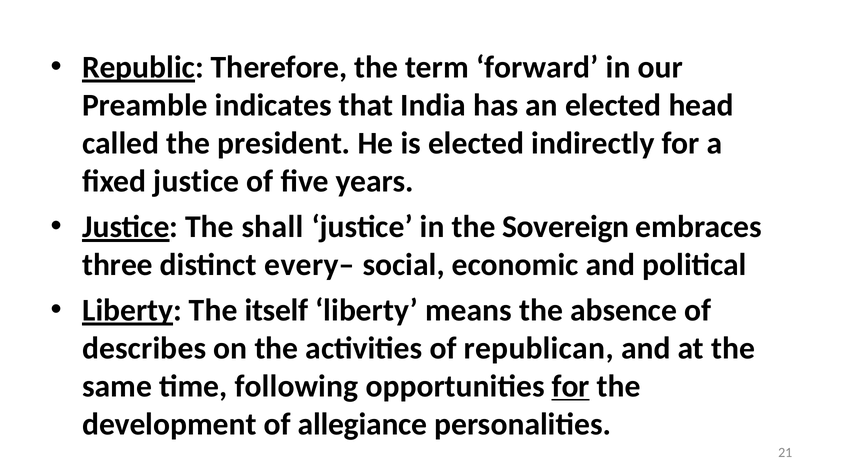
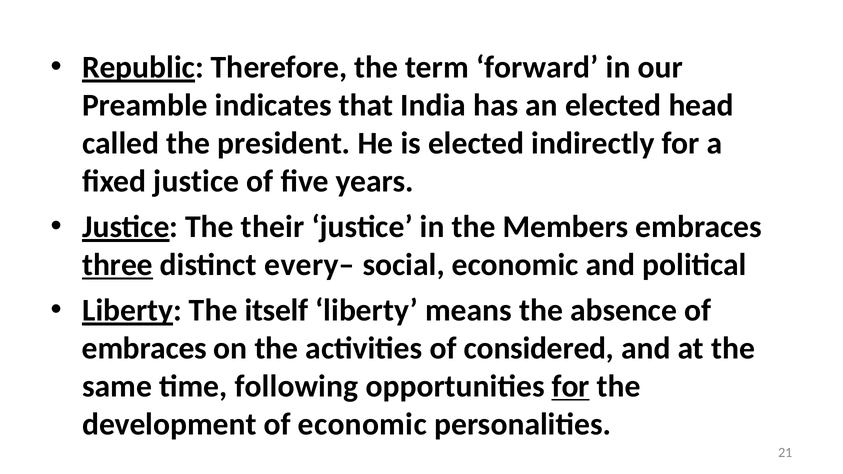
shall: shall -> their
Sovereign: Sovereign -> Members
three underline: none -> present
describes at (144, 348): describes -> embraces
republican: republican -> considered
of allegiance: allegiance -> economic
